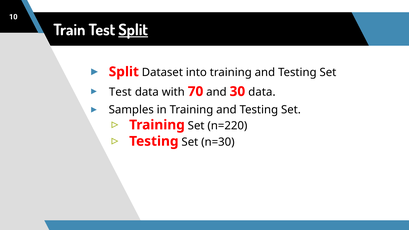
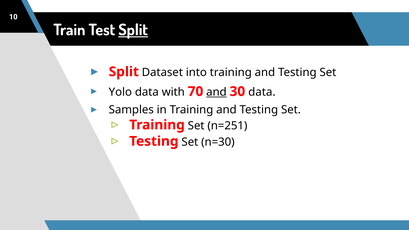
Test at (120, 92): Test -> Yolo
and at (216, 92) underline: none -> present
n=220: n=220 -> n=251
